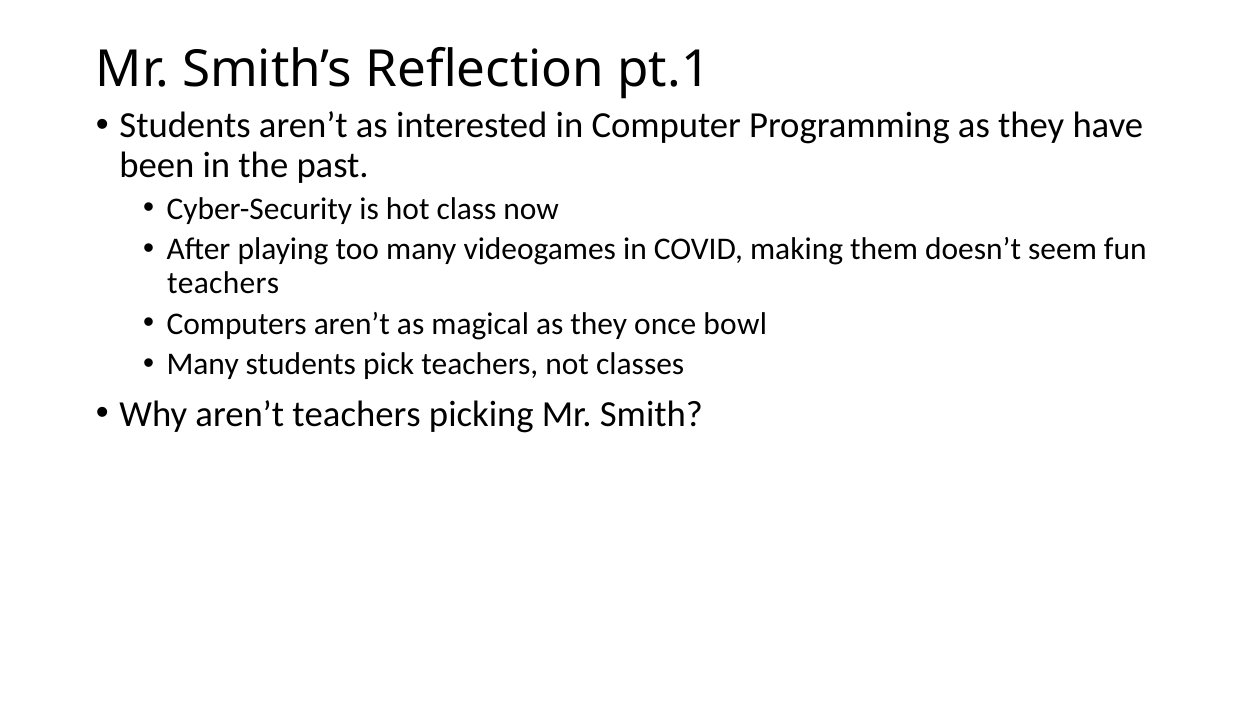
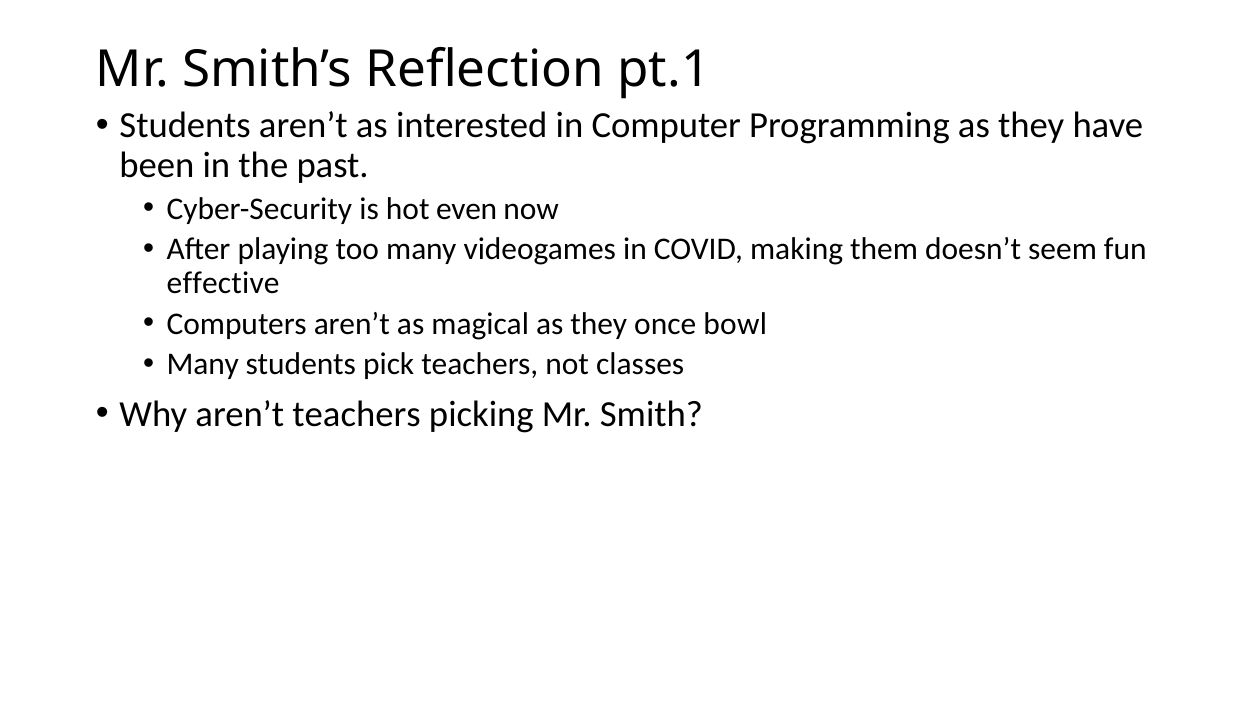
class: class -> even
teachers at (223, 283): teachers -> effective
